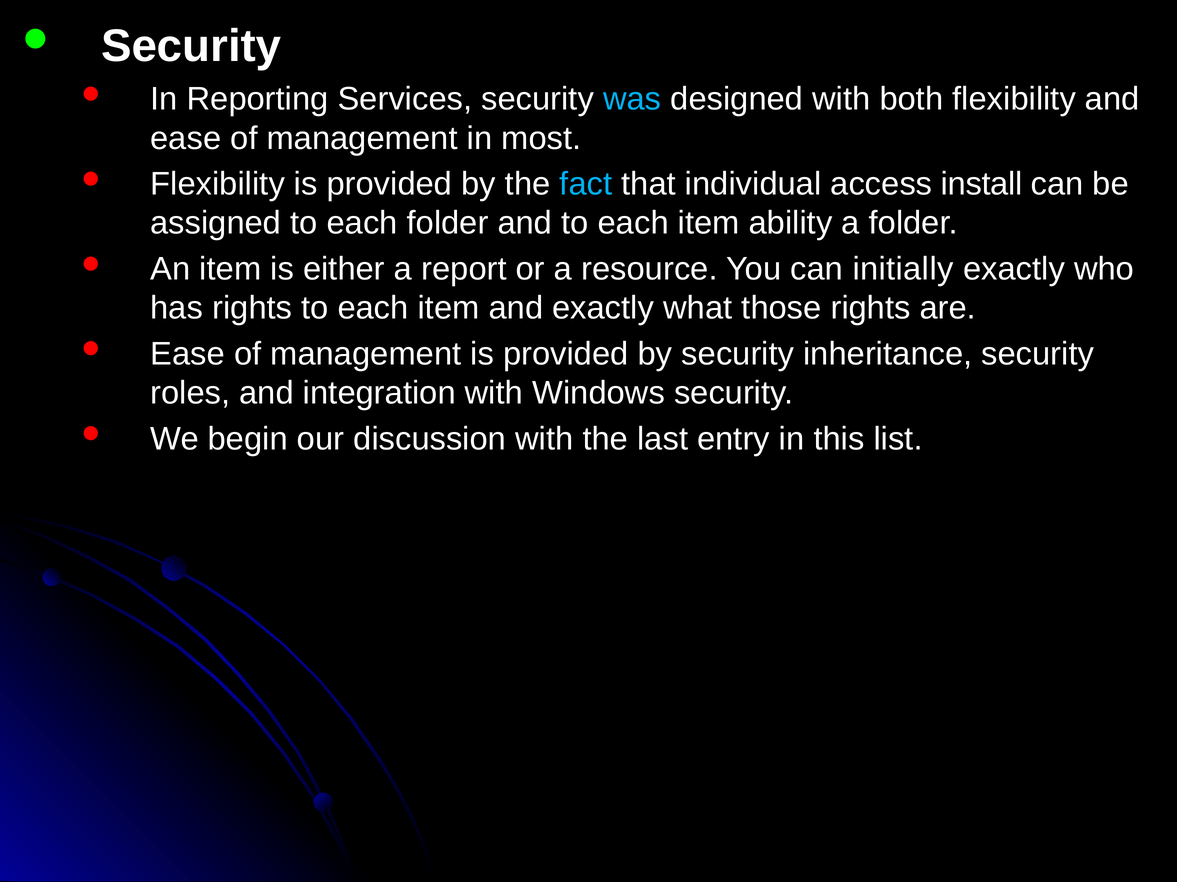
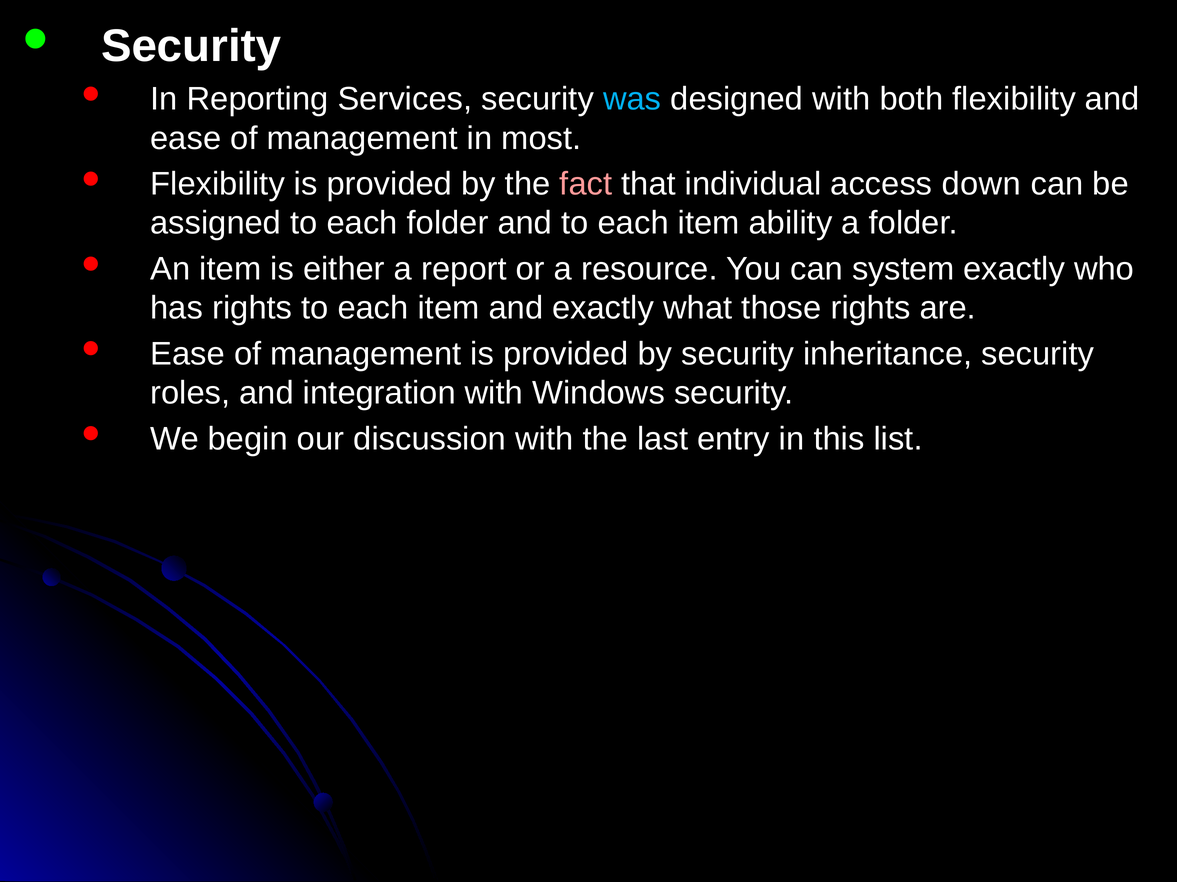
fact colour: light blue -> pink
install: install -> down
initially: initially -> system
